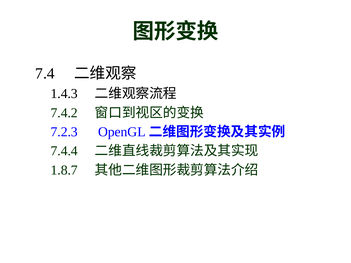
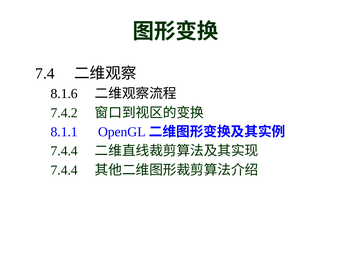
1.4.3: 1.4.3 -> 8.1.6
7.2.3: 7.2.3 -> 8.1.1
1.8.7 at (64, 170): 1.8.7 -> 7.4.4
